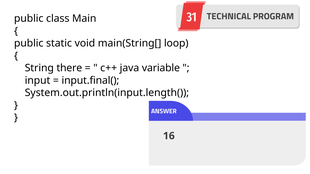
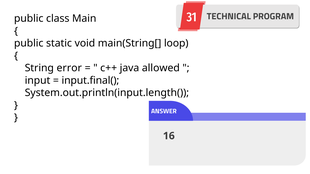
there: there -> error
variable: variable -> allowed
